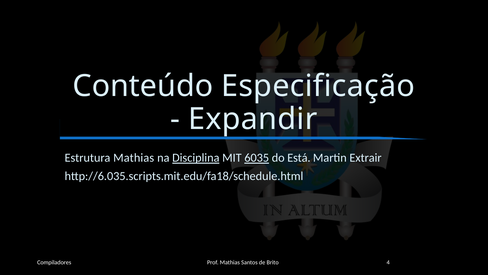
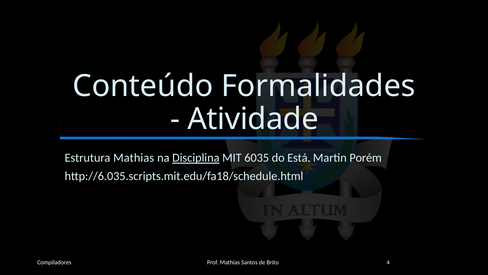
Especificação: Especificação -> Formalidades
Expandir: Expandir -> Atividade
6035 underline: present -> none
Extrair: Extrair -> Porém
